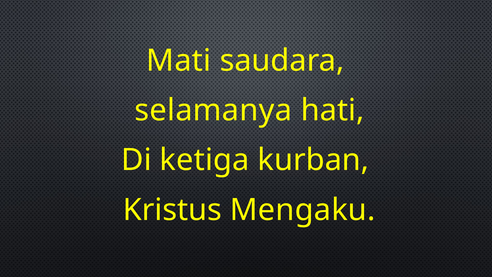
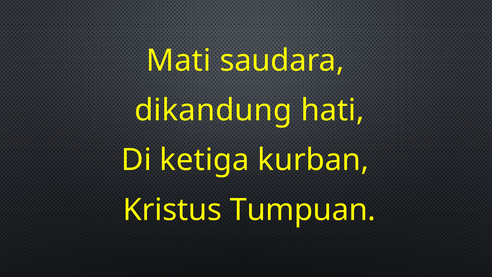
selamanya: selamanya -> dikandung
Mengaku: Mengaku -> Tumpuan
